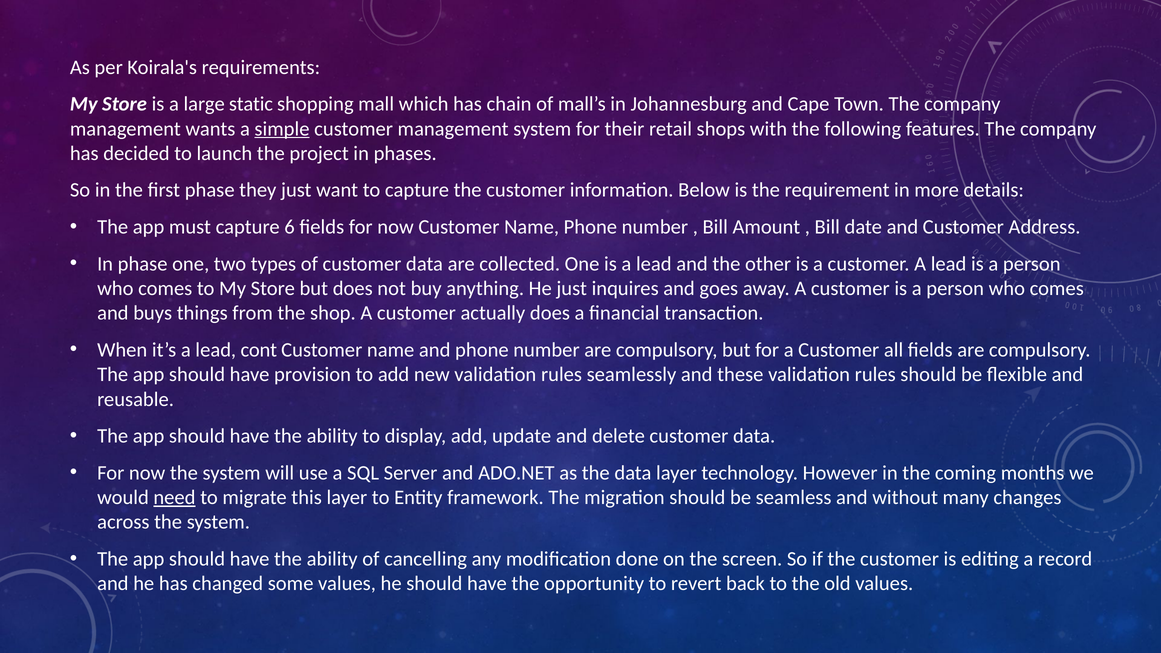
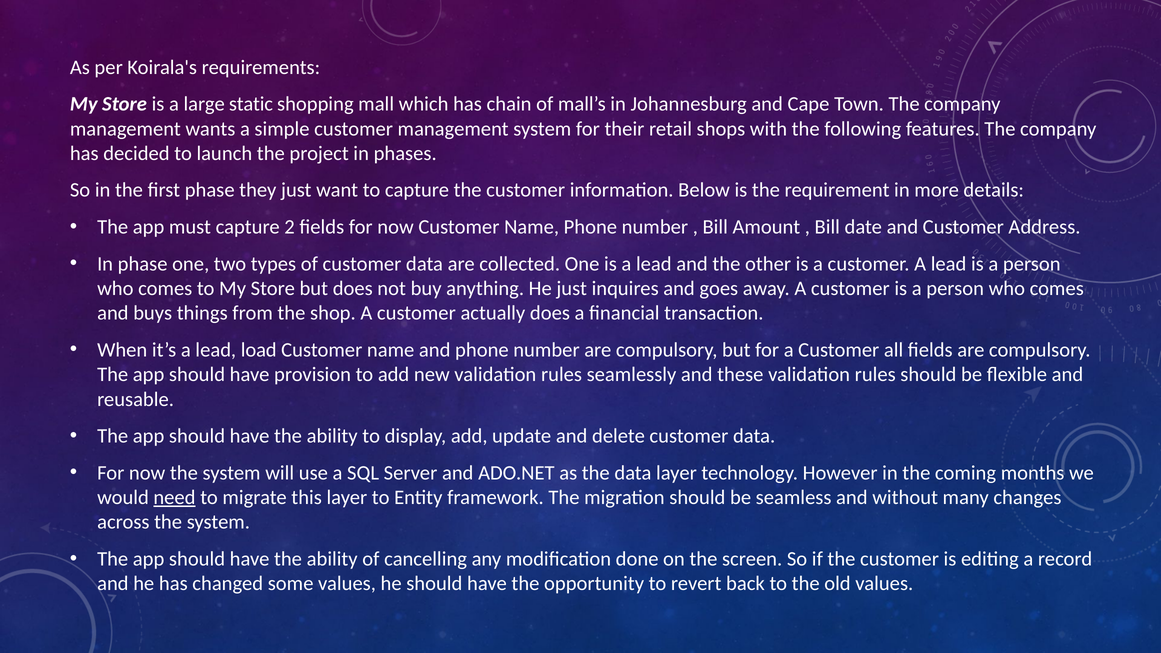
simple underline: present -> none
6: 6 -> 2
cont: cont -> load
